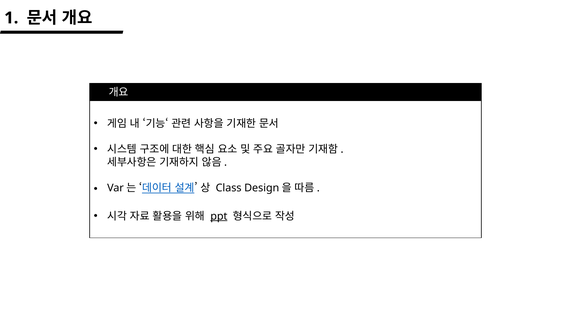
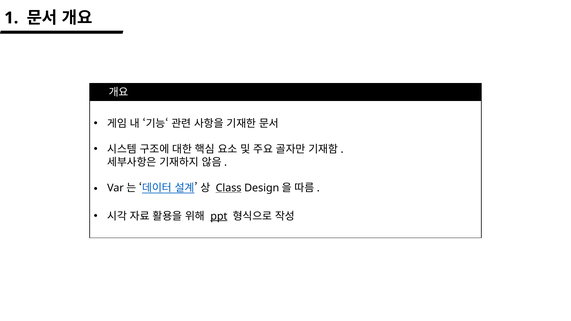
Class underline: none -> present
